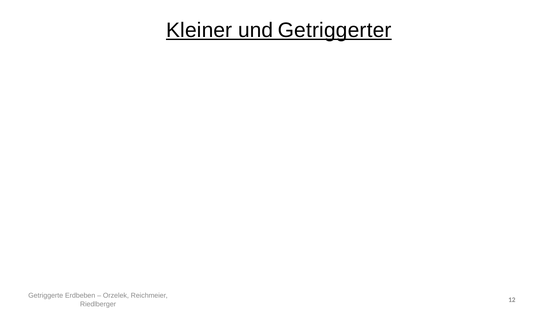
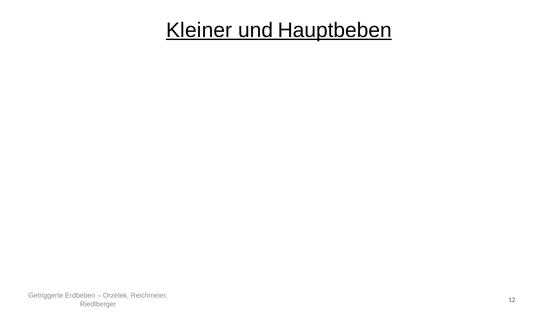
Getriggerter: Getriggerter -> Hauptbeben
